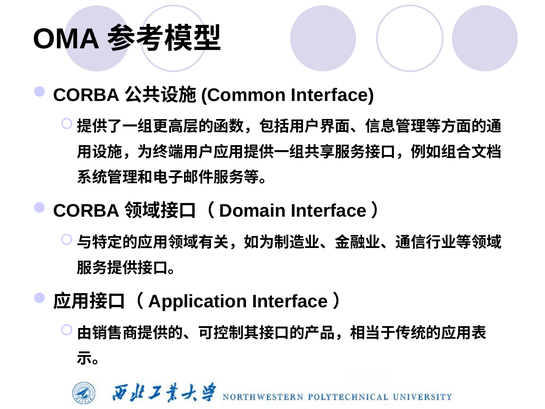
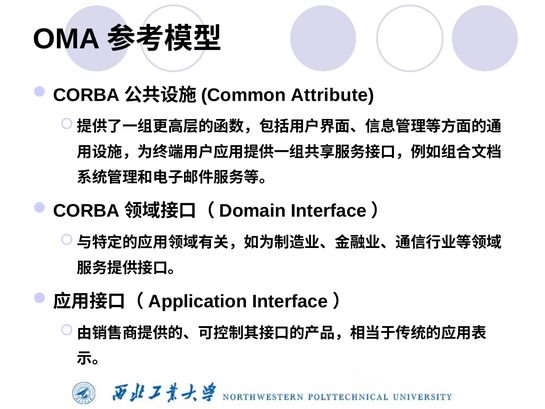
Interface at (333, 95): Interface -> Attribute
